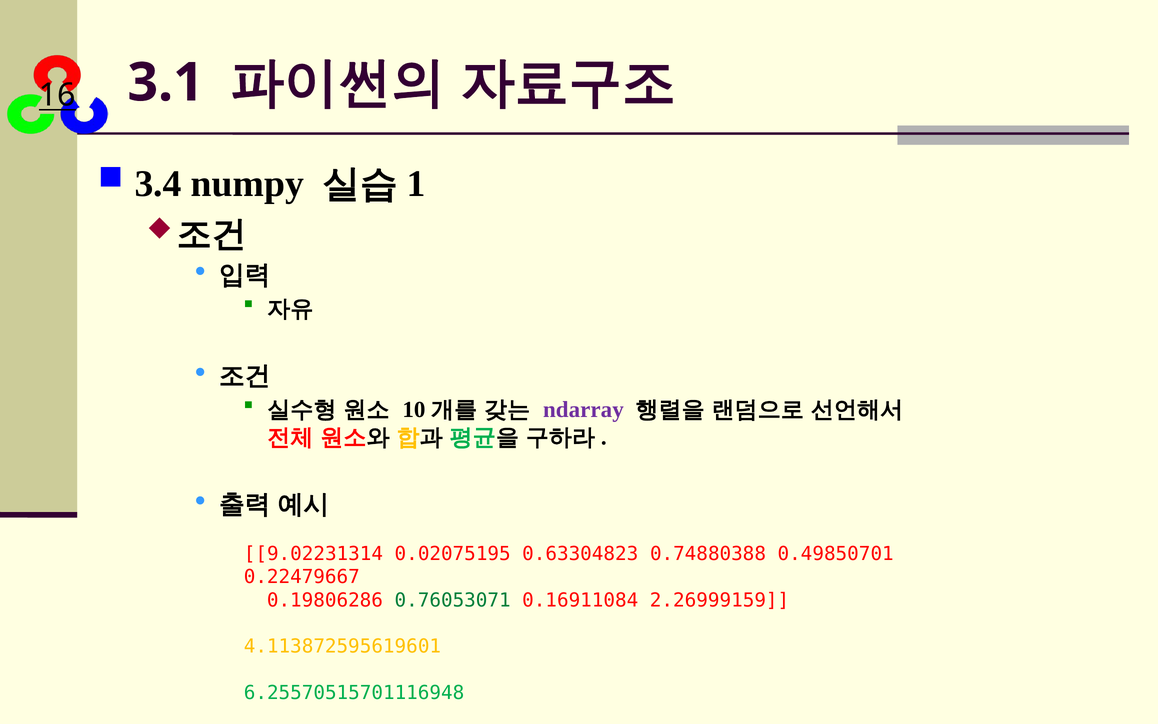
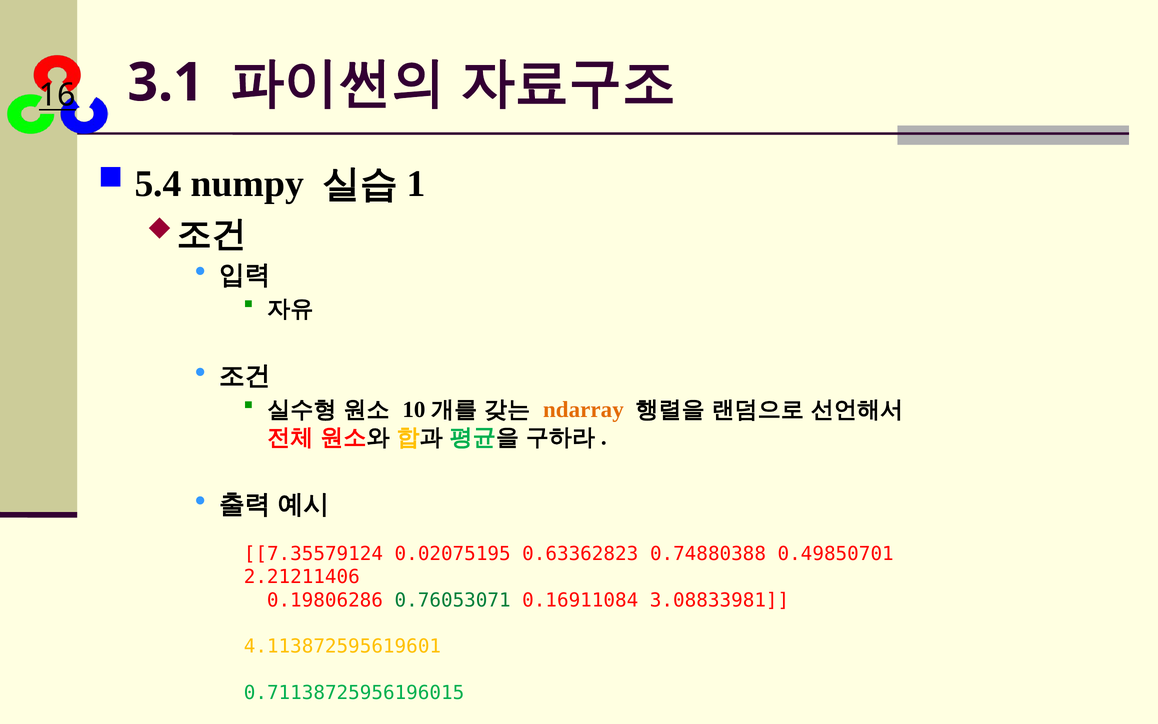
3.4: 3.4 -> 5.4
ndarray colour: purple -> orange
9.02231314: 9.02231314 -> 7.35579124
0.63304823: 0.63304823 -> 0.63362823
0.22479667: 0.22479667 -> 2.21211406
2.26999159: 2.26999159 -> 3.08833981
6.25570515701116948: 6.25570515701116948 -> 0.71138725956196015
